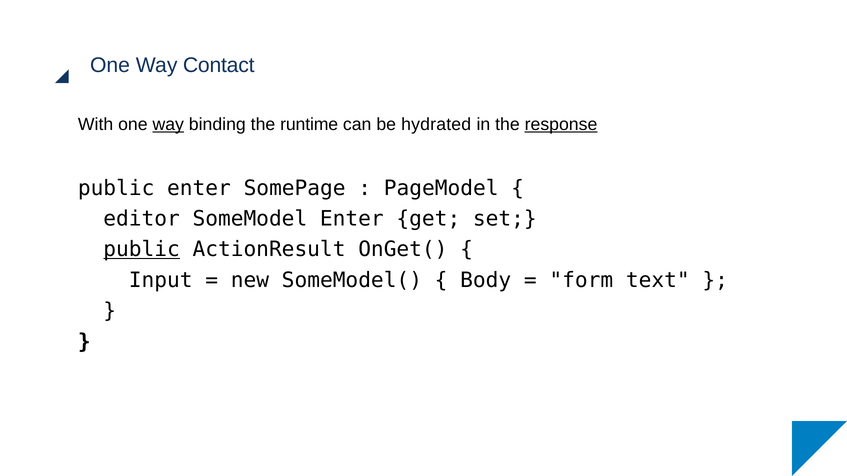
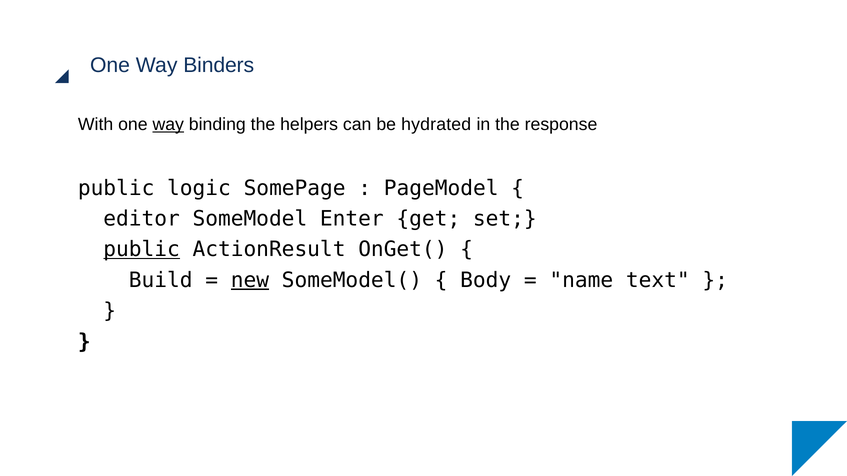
Contact: Contact -> Binders
runtime: runtime -> helpers
response underline: present -> none
public enter: enter -> logic
Input: Input -> Build
new underline: none -> present
form: form -> name
